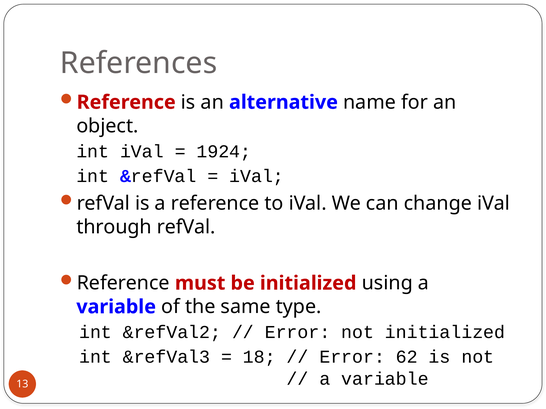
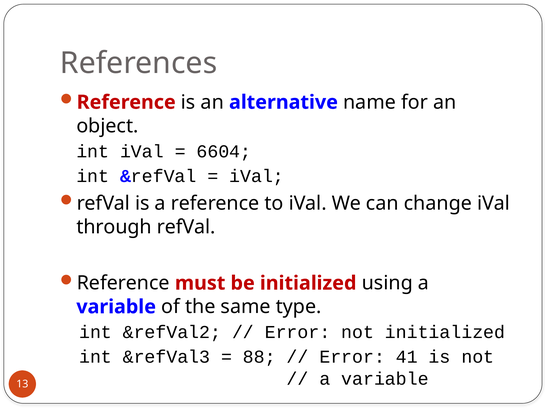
1924: 1924 -> 6604
18: 18 -> 88
62: 62 -> 41
